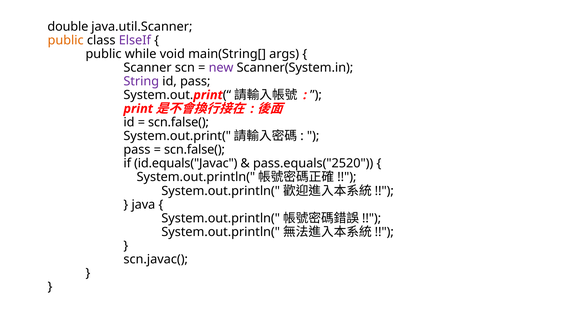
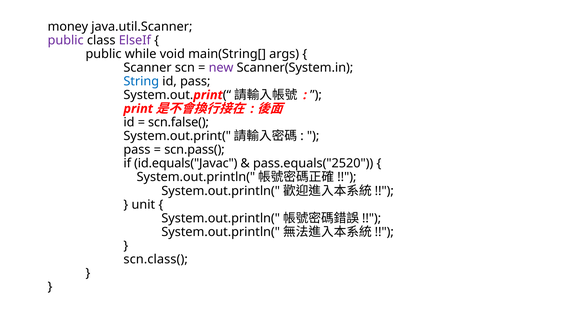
double: double -> money
public at (66, 40) colour: orange -> purple
String colour: purple -> blue
scn.false( at (194, 150): scn.false( -> scn.pass(
java: java -> unit
scn.javac(: scn.javac( -> scn.class(
